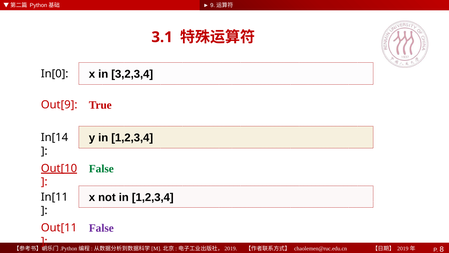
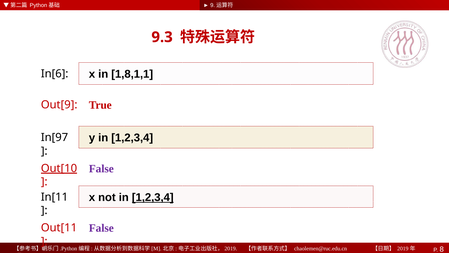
3.1: 3.1 -> 9.3
In[0: In[0 -> In[6
3,2,3,4: 3,2,3,4 -> 1,8,1,1
In[14: In[14 -> In[97
False at (101, 168) colour: green -> purple
1,2,3,4 at (153, 197) underline: none -> present
